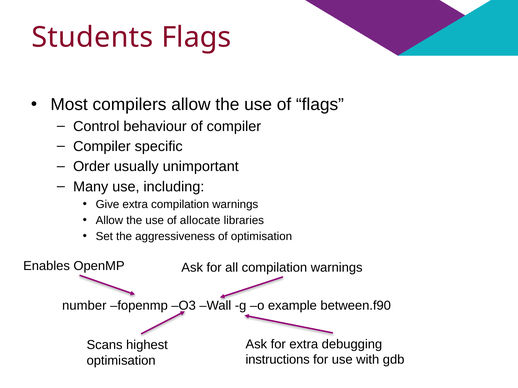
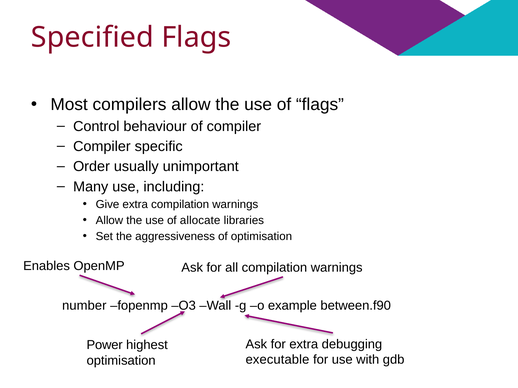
Students: Students -> Specified
Scans: Scans -> Power
instructions: instructions -> executable
